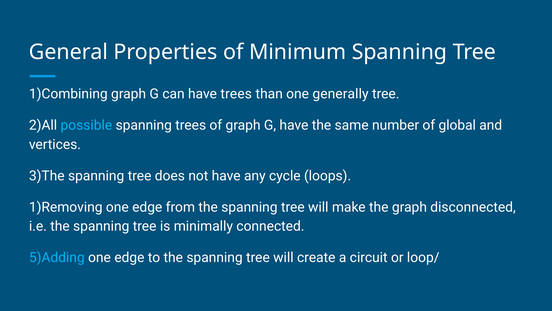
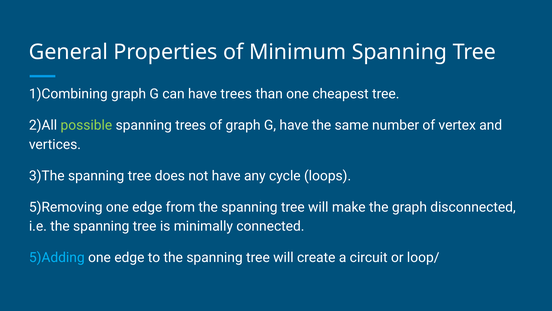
generally: generally -> cheapest
possible colour: light blue -> light green
global: global -> vertex
1)Removing: 1)Removing -> 5)Removing
